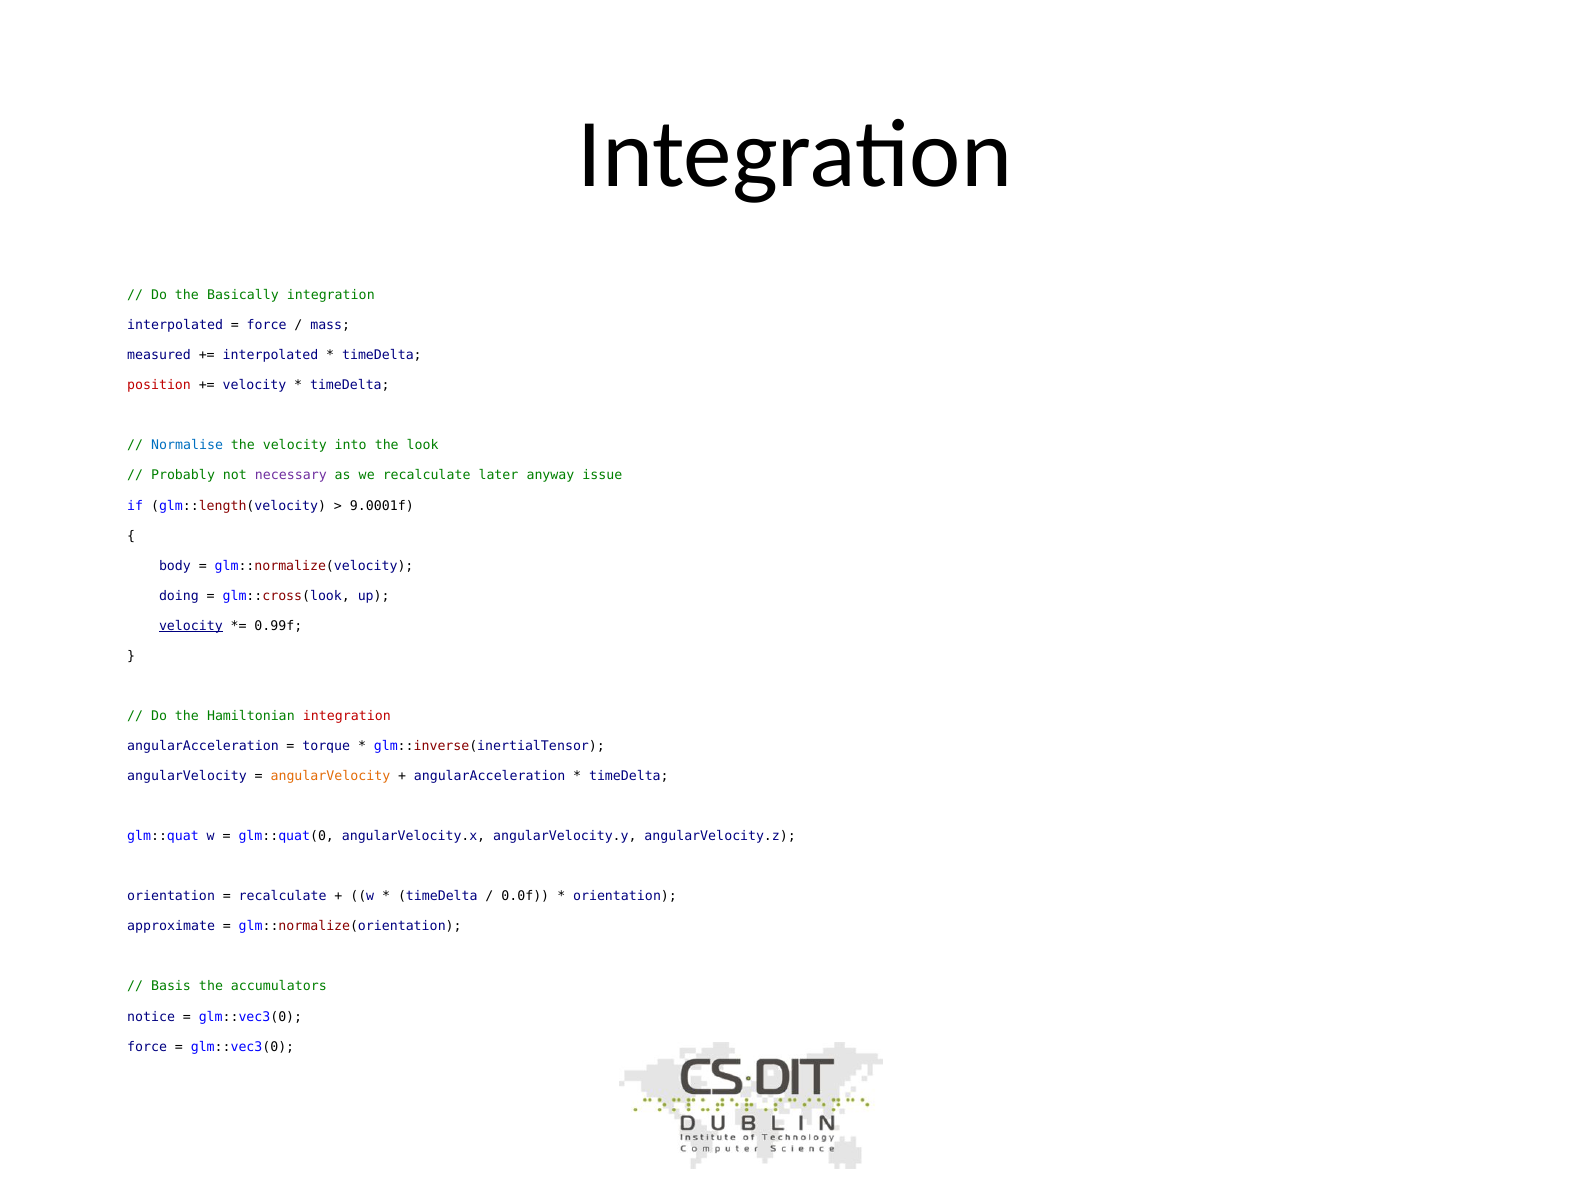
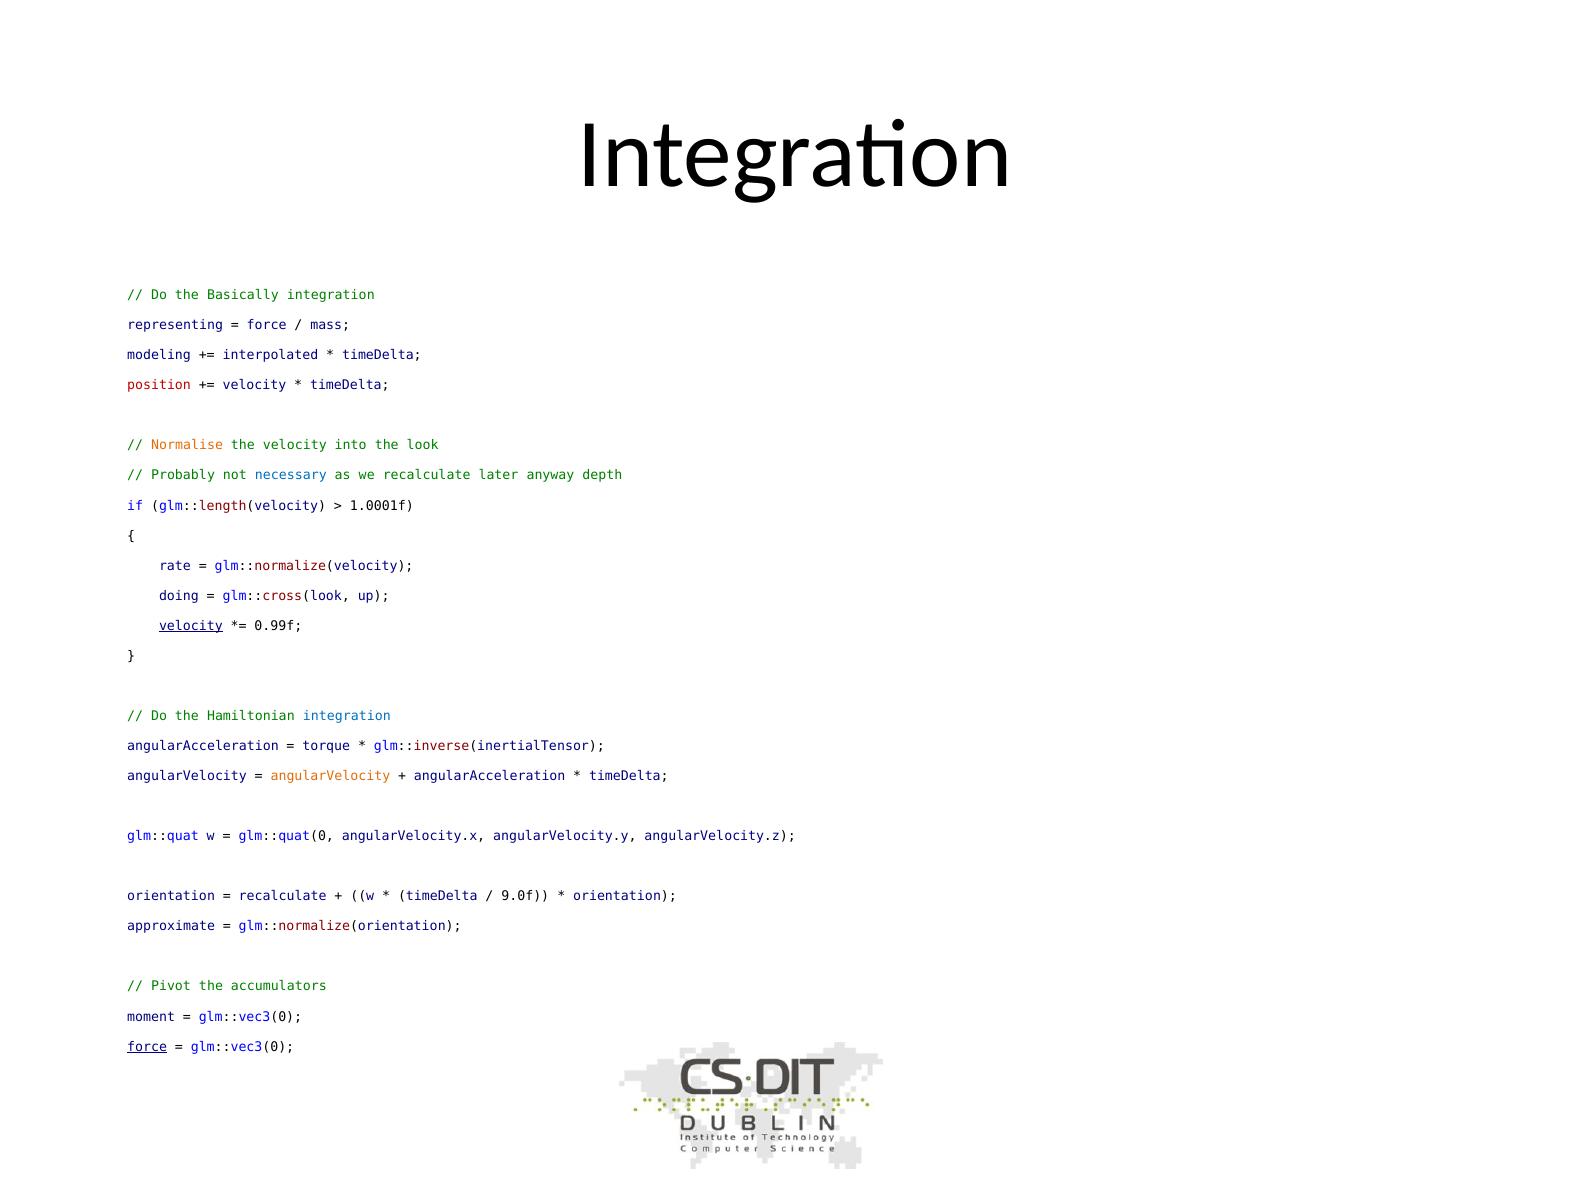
interpolated at (175, 325): interpolated -> representing
measured: measured -> modeling
Normalise colour: blue -> orange
necessary colour: purple -> blue
issue: issue -> depth
9.0001f: 9.0001f -> 1.0001f
body: body -> rate
integration at (347, 716) colour: red -> blue
0.0f: 0.0f -> 9.0f
Basis: Basis -> Pivot
notice: notice -> moment
force at (147, 1046) underline: none -> present
